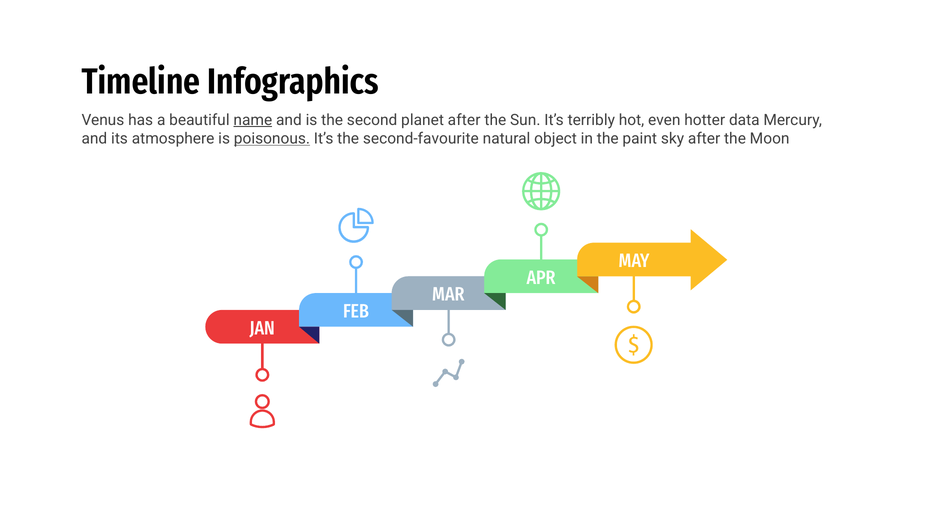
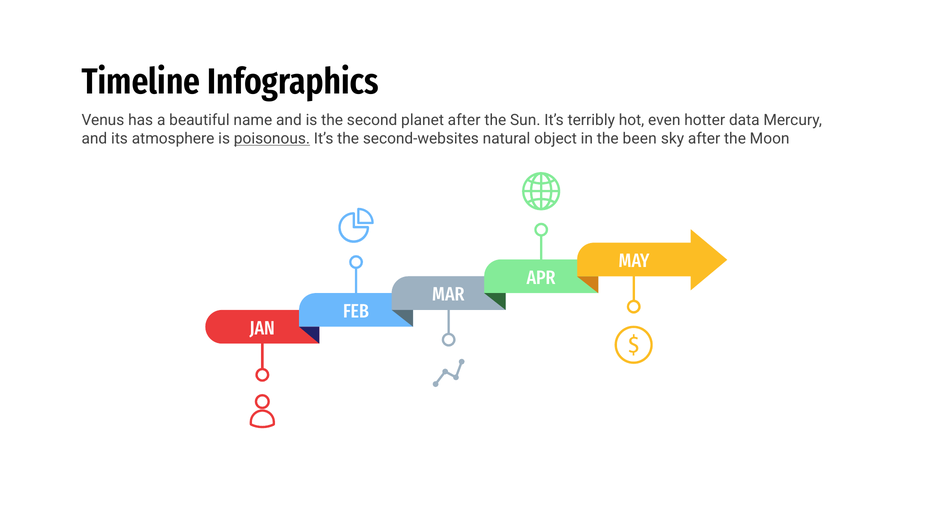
name underline: present -> none
second-favourite: second-favourite -> second-websites
paint: paint -> been
